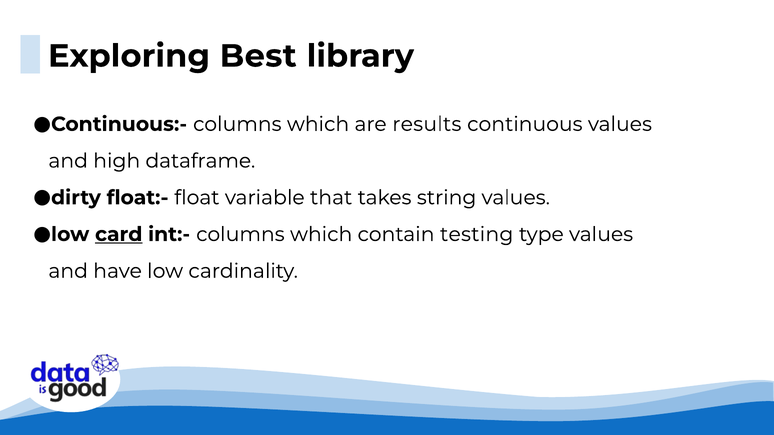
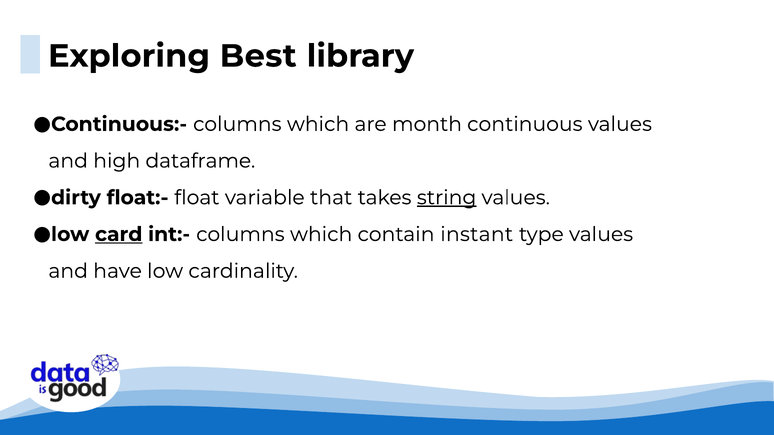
results: results -> month
string underline: none -> present
testing: testing -> instant
